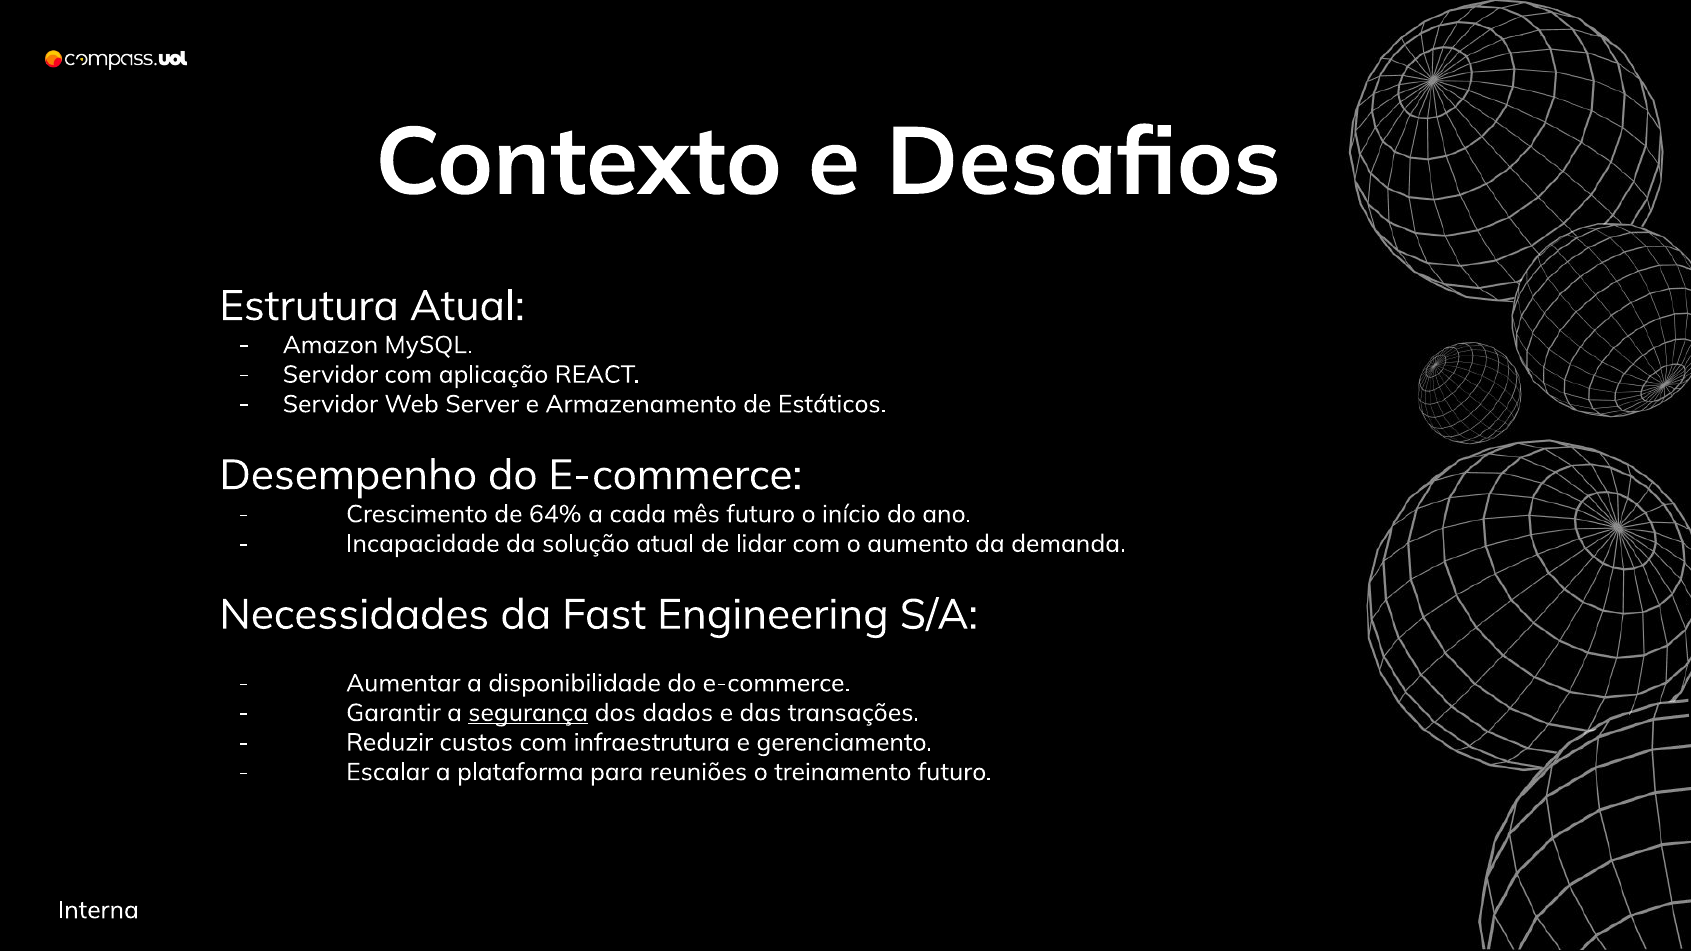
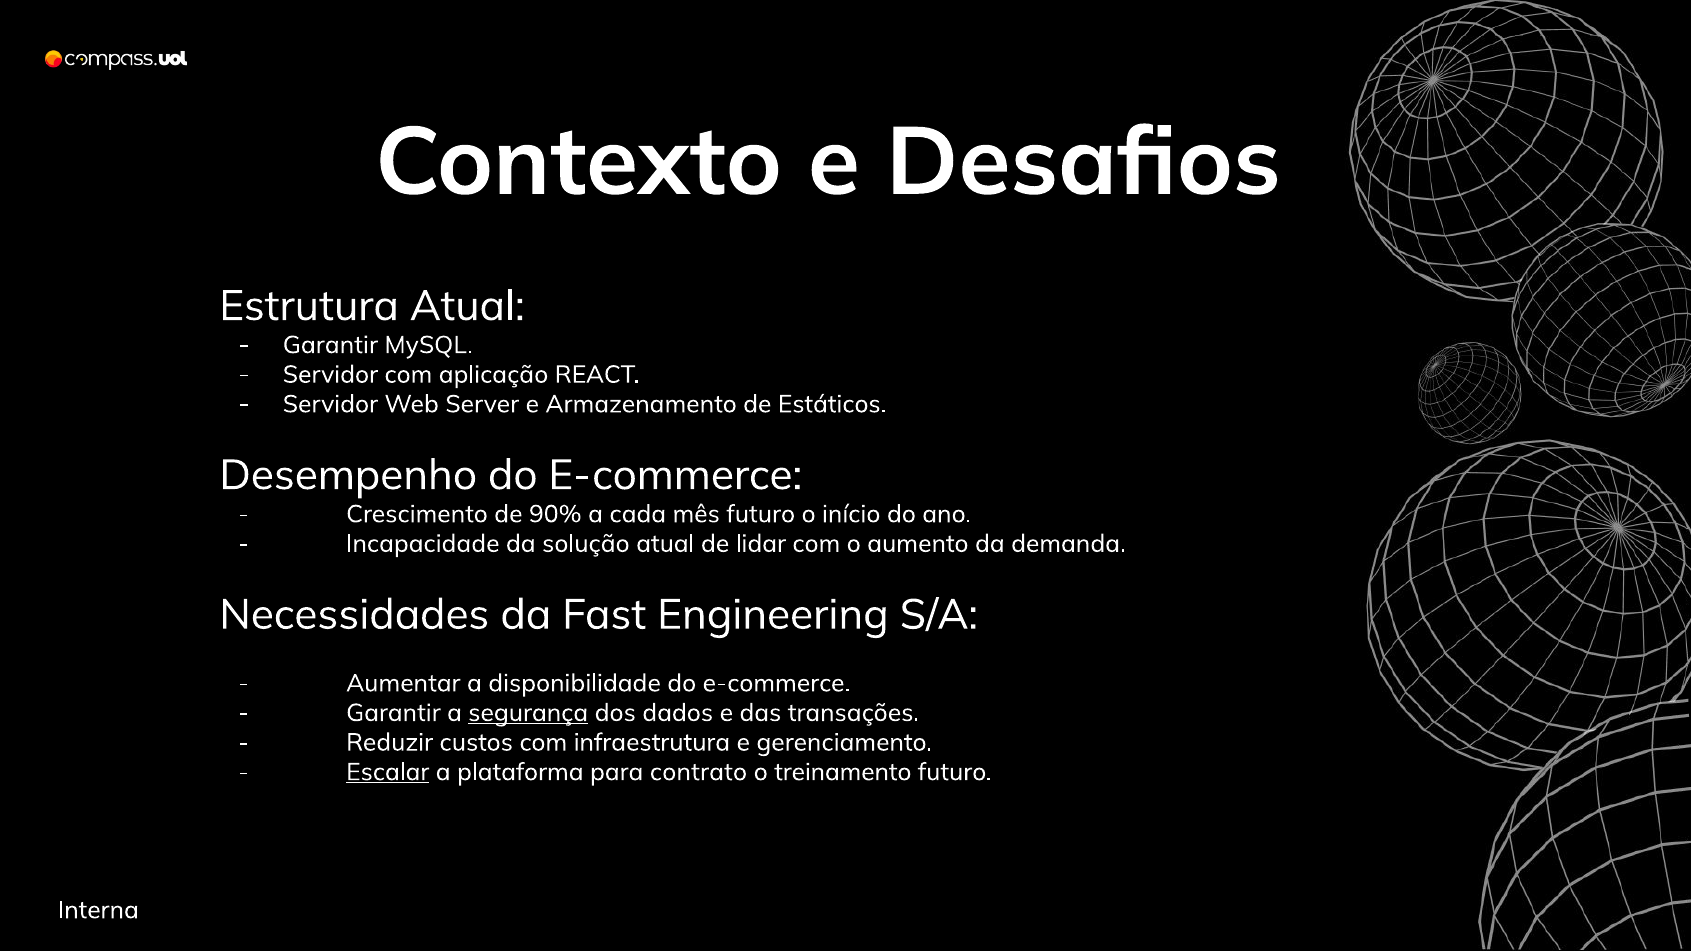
Amazon at (330, 345): Amazon -> Garantir
64%: 64% -> 90%
Escalar underline: none -> present
reuniões: reuniões -> contrato
